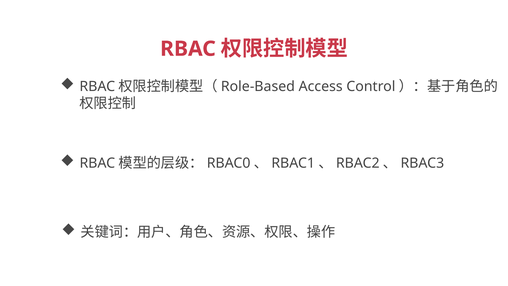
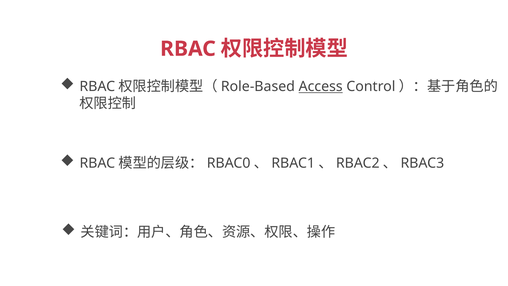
Access underline: none -> present
